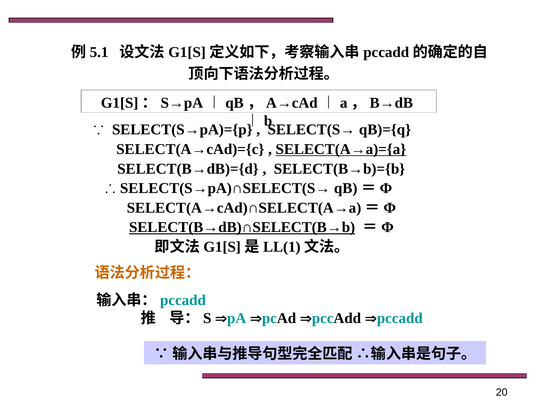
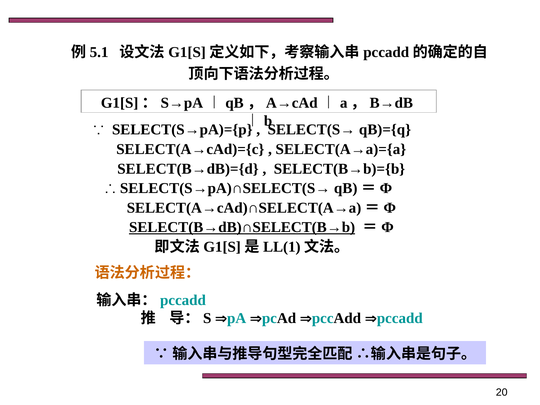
SELECT(A→a)={a underline: present -> none
